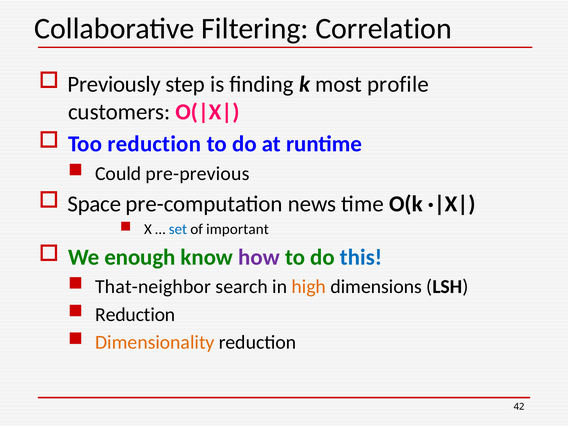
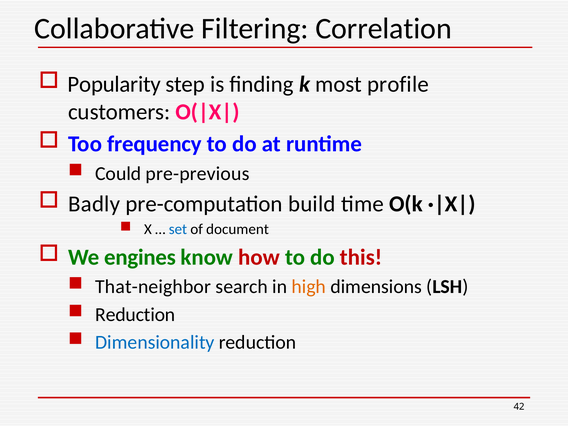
Previously: Previously -> Popularity
Too reduction: reduction -> frequency
Space: Space -> Badly
news: news -> build
important: important -> document
enough: enough -> engines
how colour: purple -> red
this colour: blue -> red
Dimensionality colour: orange -> blue
